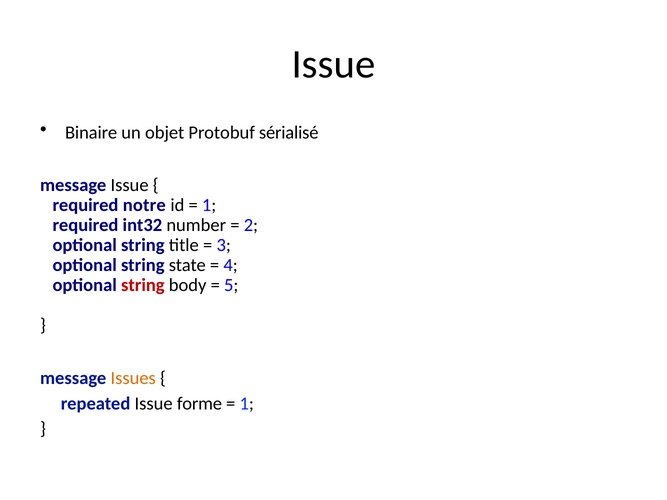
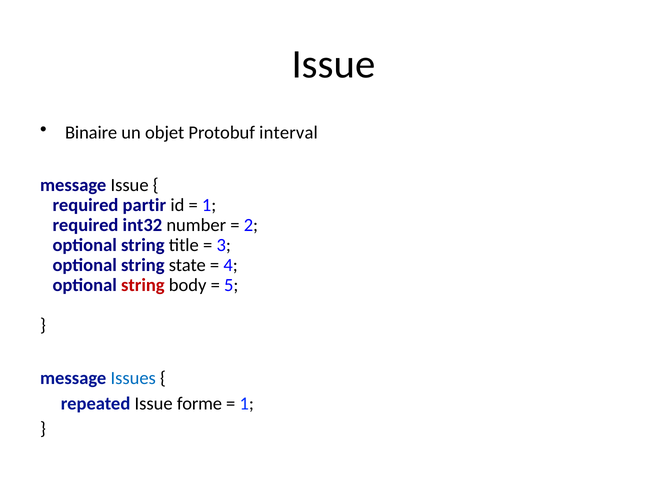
sérialisé: sérialisé -> interval
notre: notre -> partir
Issues colour: orange -> blue
